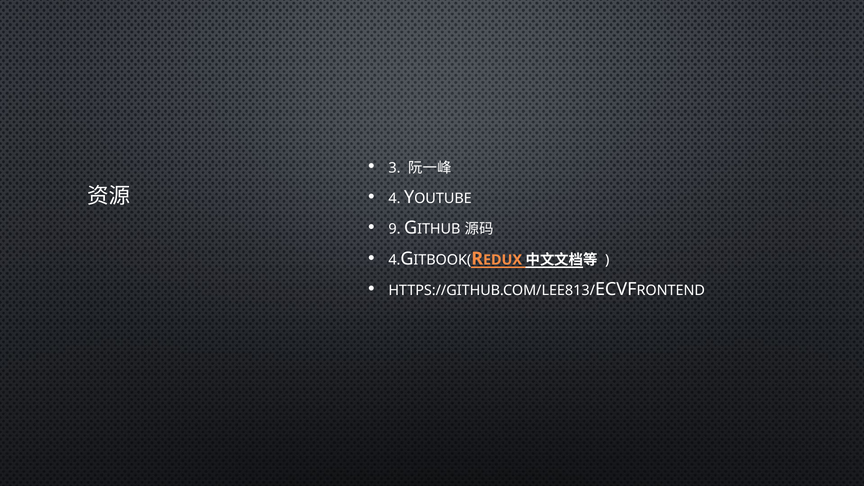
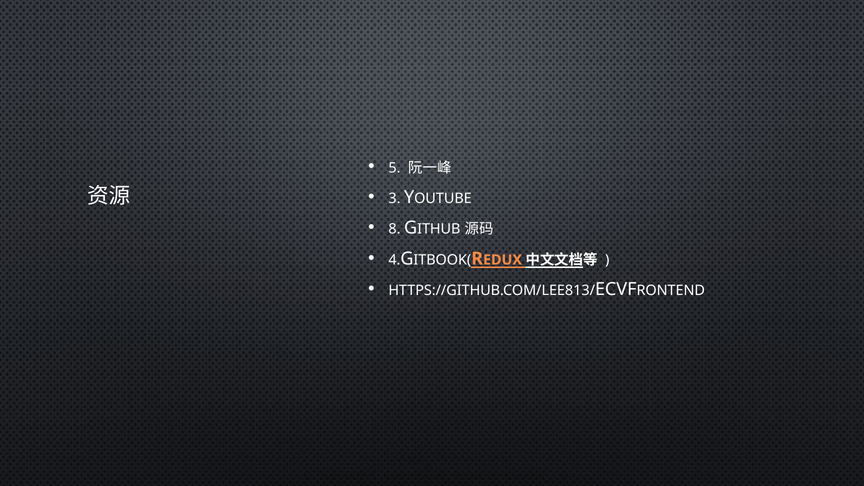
3: 3 -> 5
4 at (394, 199): 4 -> 3
9: 9 -> 8
